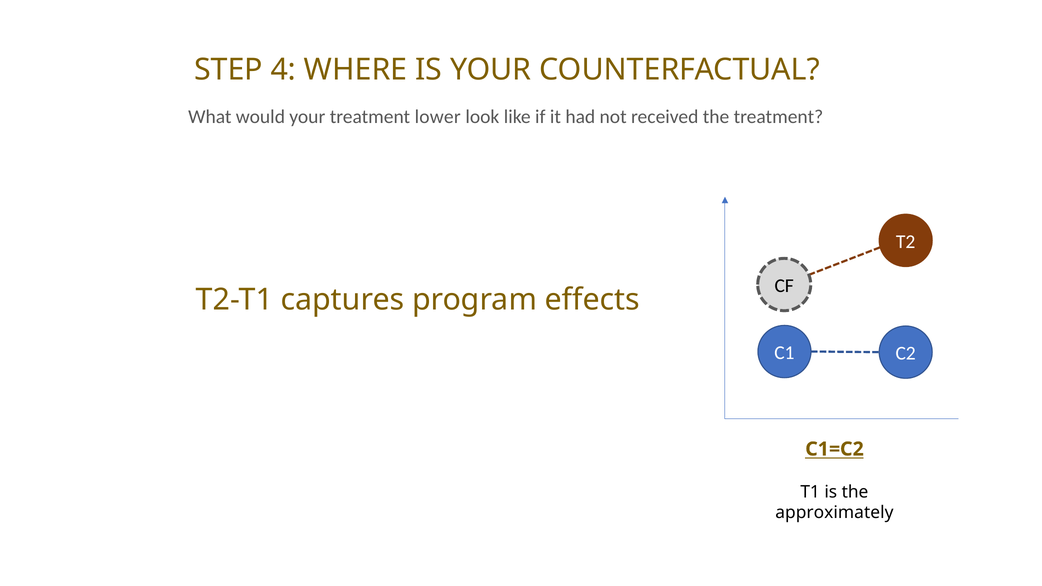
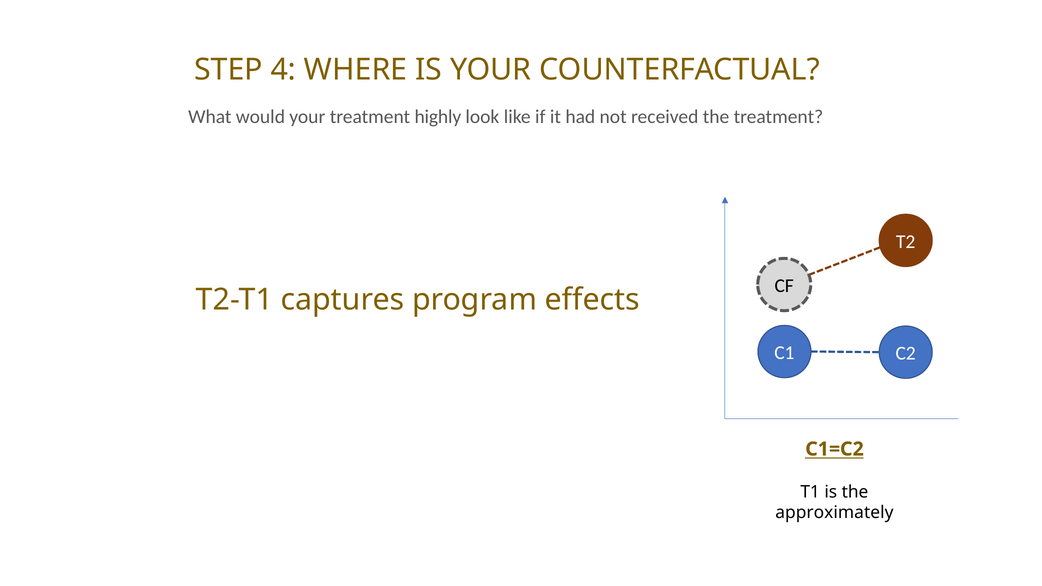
lower: lower -> highly
